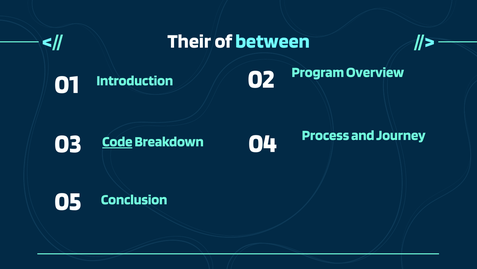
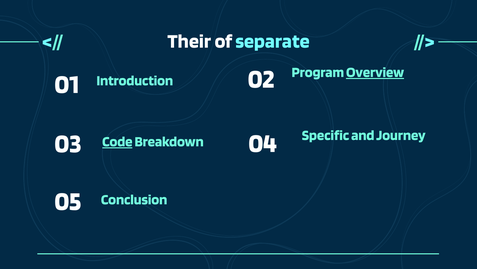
between: between -> separate
Overview underline: none -> present
Process: Process -> Specific
